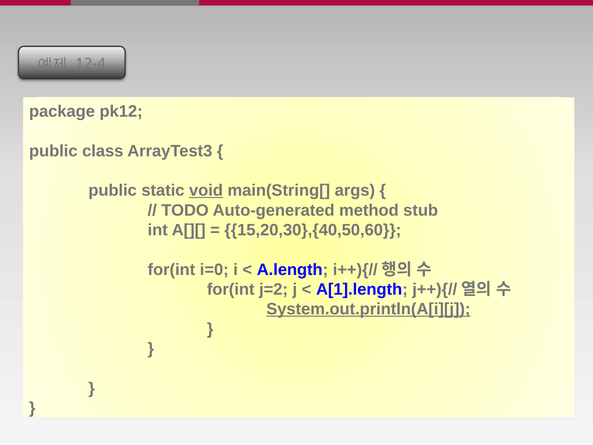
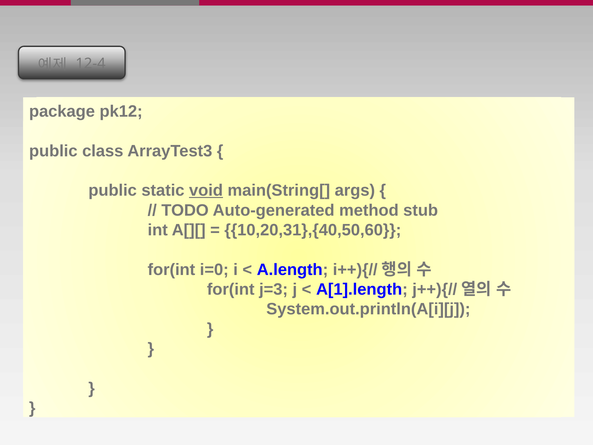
15,20,30},{40,50,60: 15,20,30},{40,50,60 -> 10,20,31},{40,50,60
j=2: j=2 -> j=3
System.out.println(A[i][j underline: present -> none
